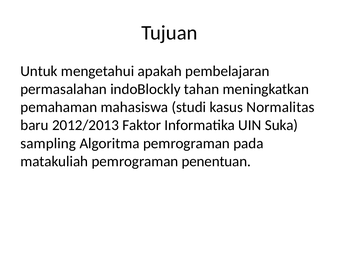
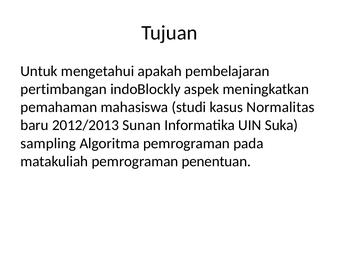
permasalahan: permasalahan -> pertimbangan
tahan: tahan -> aspek
Faktor: Faktor -> Sunan
